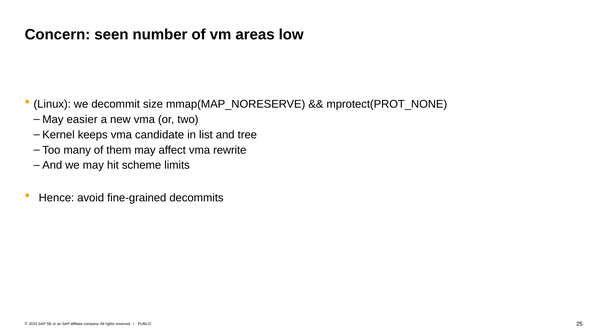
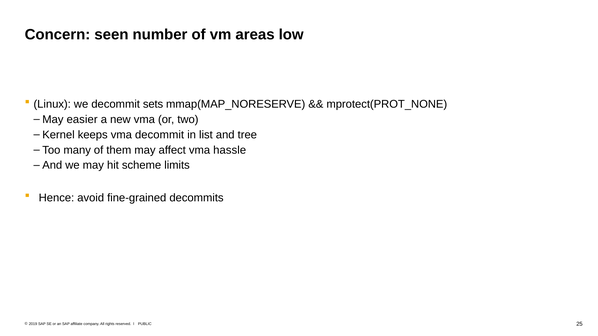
size: size -> sets
vma candidate: candidate -> decommit
rewrite: rewrite -> hassle
